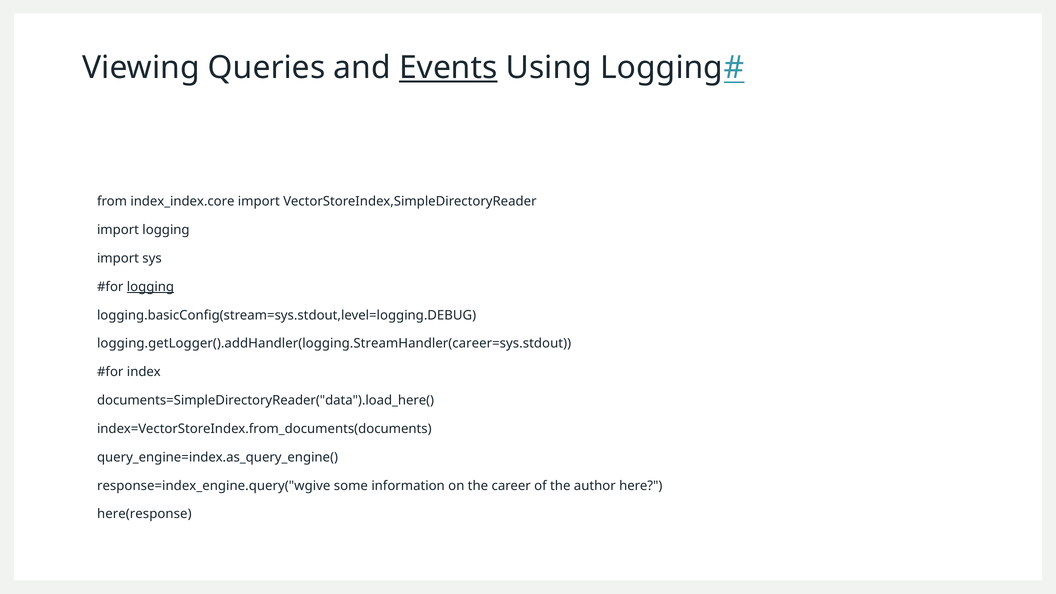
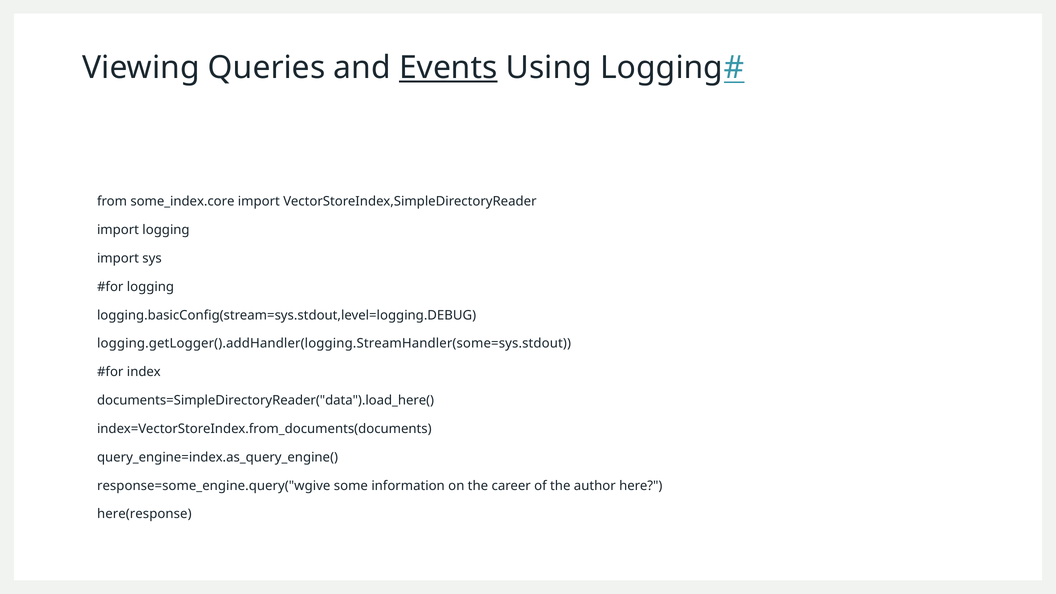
index_index.core: index_index.core -> some_index.core
logging at (150, 287) underline: present -> none
logging.getLogger().addHandler(logging.StreamHandler(career=sys.stdout: logging.getLogger().addHandler(logging.StreamHandler(career=sys.stdout -> logging.getLogger().addHandler(logging.StreamHandler(some=sys.stdout
response=index_engine.query("wgive: response=index_engine.query("wgive -> response=some_engine.query("wgive
